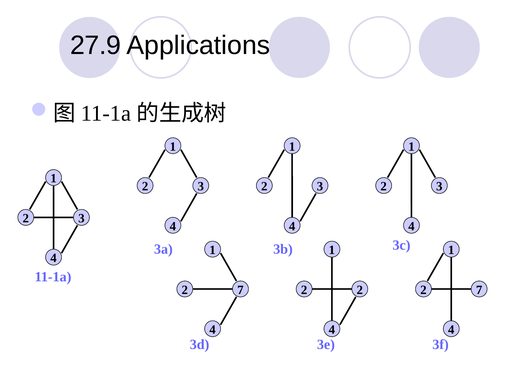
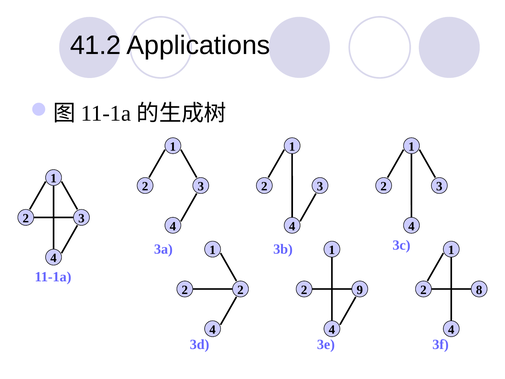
27.9: 27.9 -> 41.2
7 at (240, 290): 7 -> 2
2 2: 2 -> 9
7 at (479, 290): 7 -> 8
